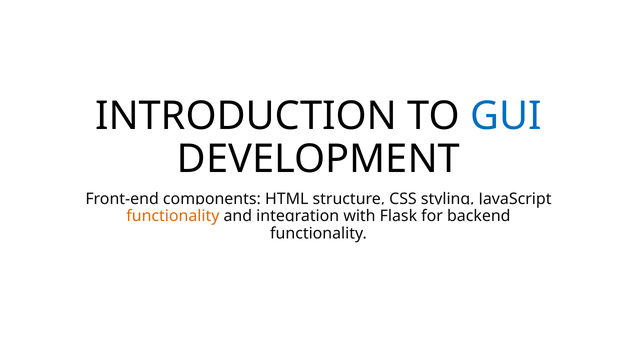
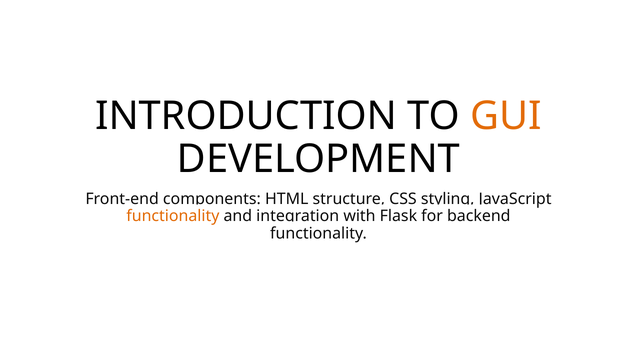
GUI colour: blue -> orange
